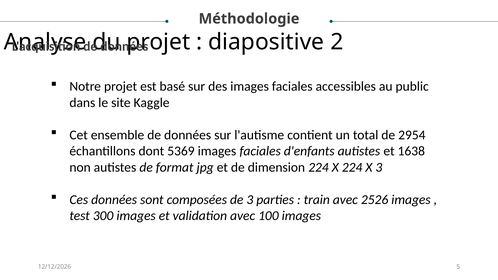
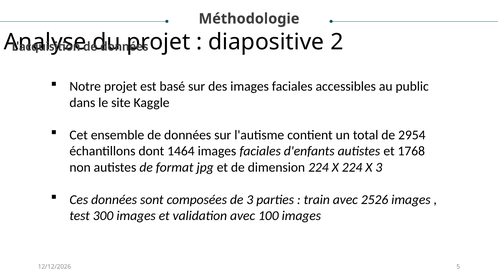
5369: 5369 -> 1464
1638: 1638 -> 1768
